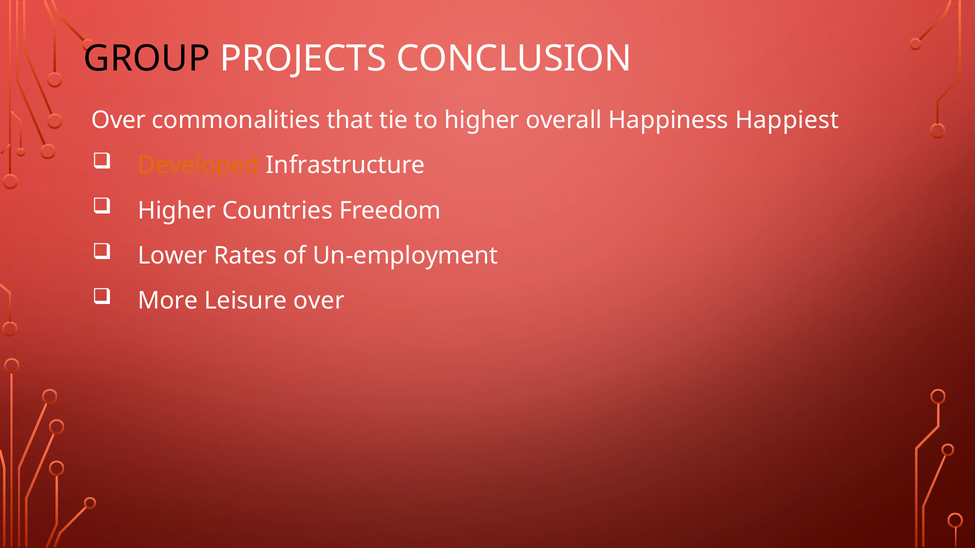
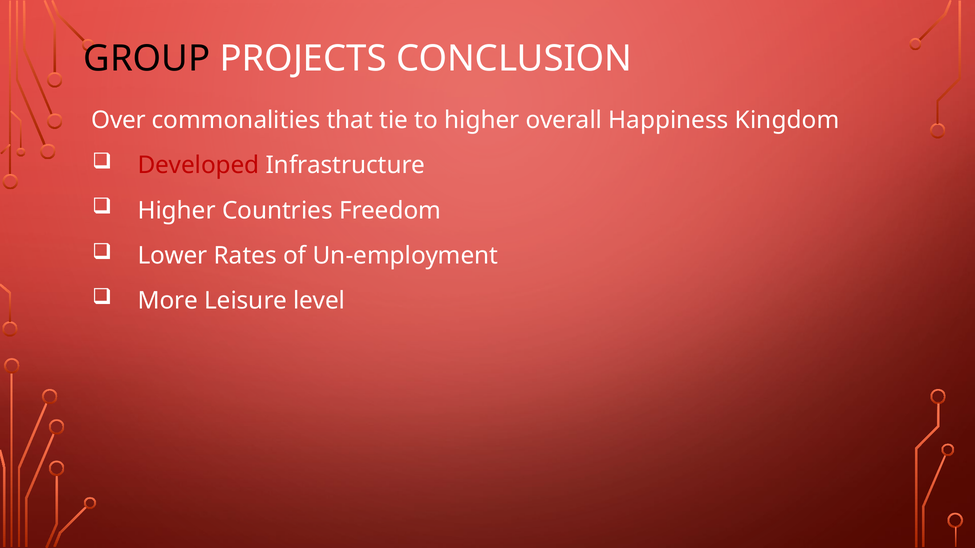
Happiest: Happiest -> Kingdom
Developed colour: orange -> red
Leisure over: over -> level
